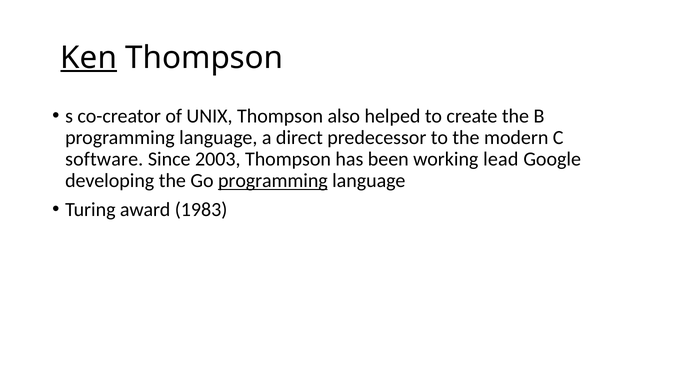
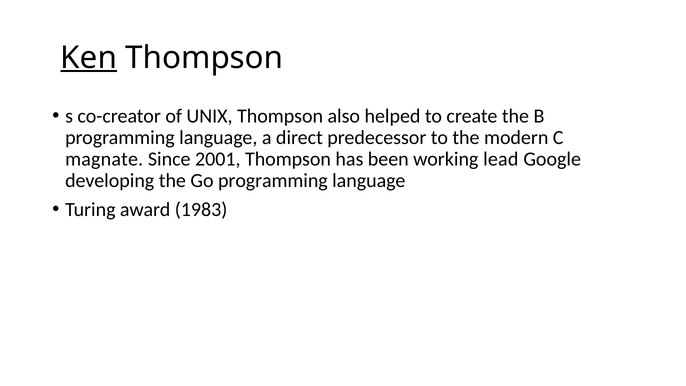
software: software -> magnate
2003: 2003 -> 2001
programming at (273, 181) underline: present -> none
